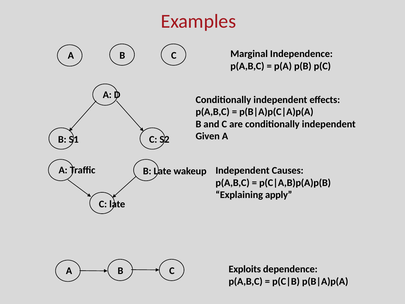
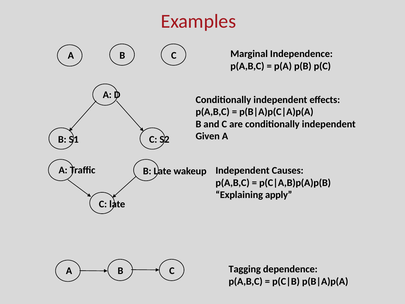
Exploits: Exploits -> Tagging
